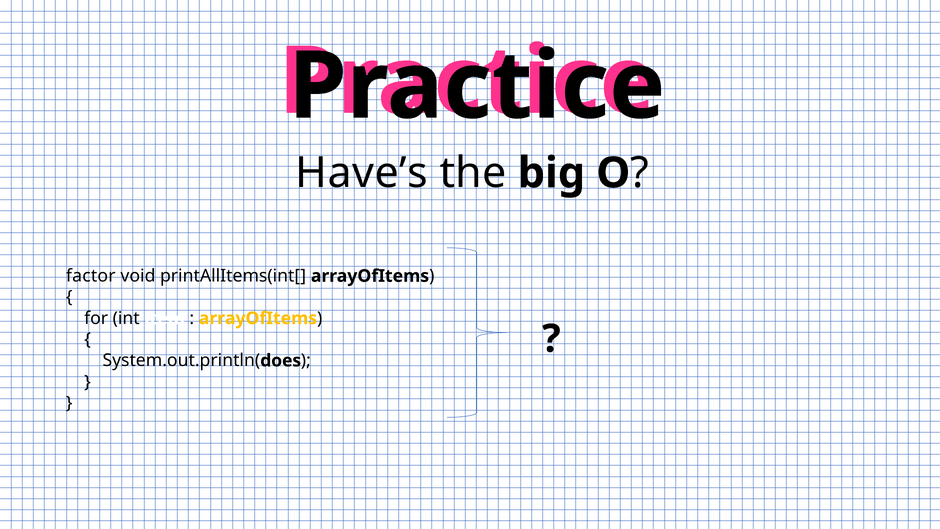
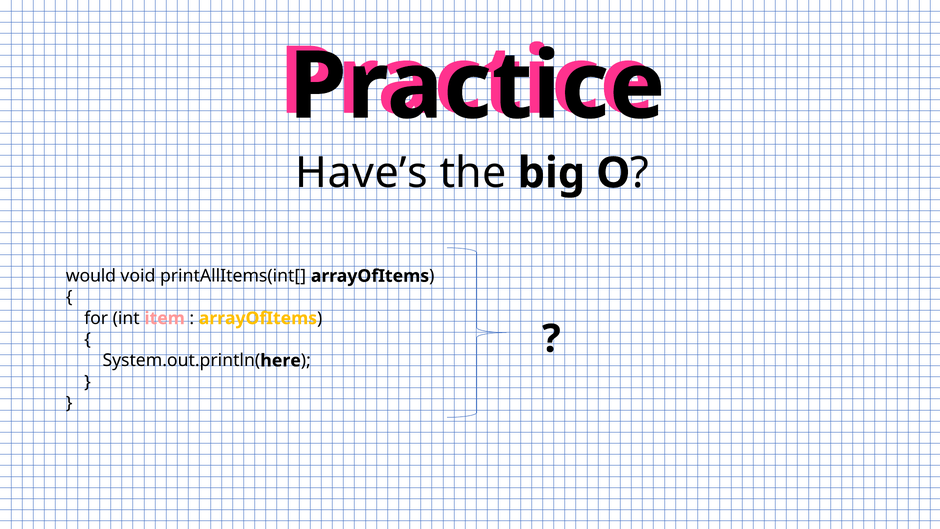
factor: factor -> would
item colour: white -> pink
does: does -> here
